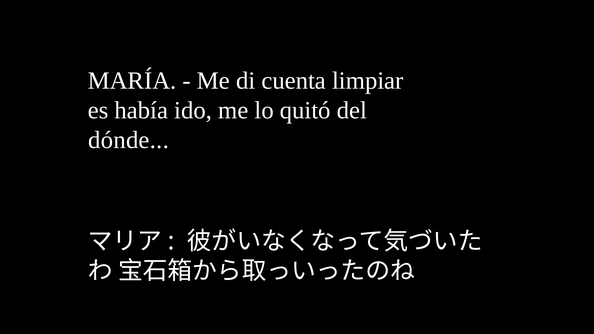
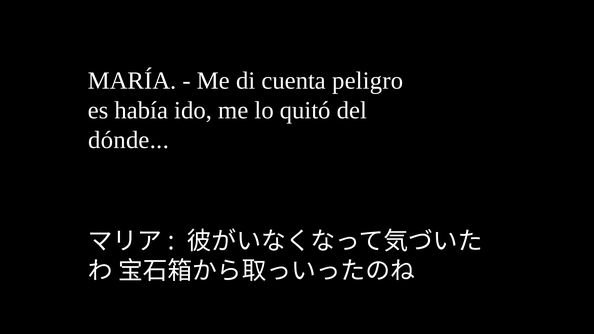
limpiar: limpiar -> peligro
